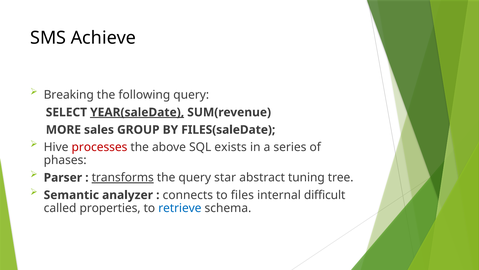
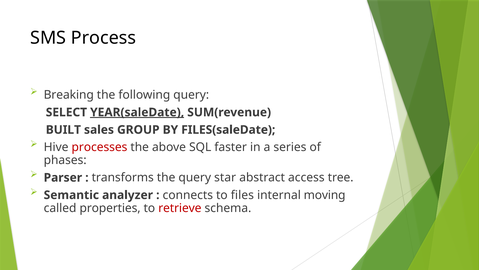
Achieve: Achieve -> Process
MORE: MORE -> BUILT
exists: exists -> faster
transforms underline: present -> none
tuning: tuning -> access
difficult: difficult -> moving
retrieve colour: blue -> red
